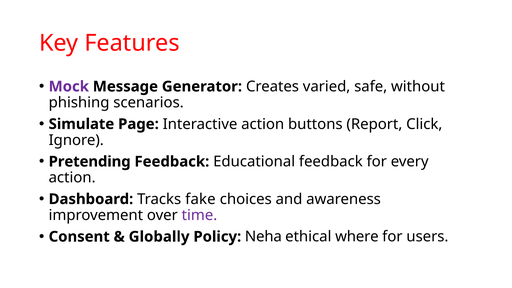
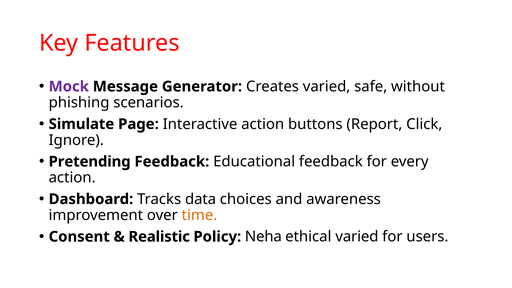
fake: fake -> data
time colour: purple -> orange
Globally: Globally -> Realistic
ethical where: where -> varied
